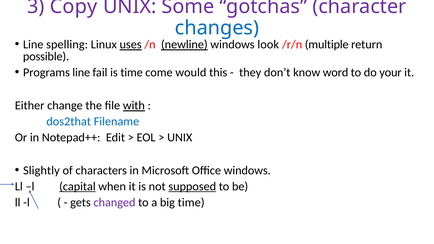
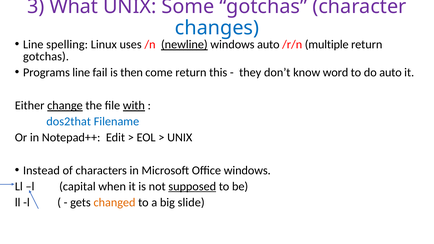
Copy: Copy -> What
uses underline: present -> none
windows look: look -> auto
possible at (46, 56): possible -> gotchas
is time: time -> then
come would: would -> return
do your: your -> auto
change underline: none -> present
Slightly: Slightly -> Instead
capital underline: present -> none
changed colour: purple -> orange
big time: time -> slide
